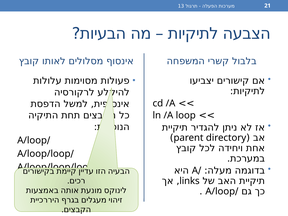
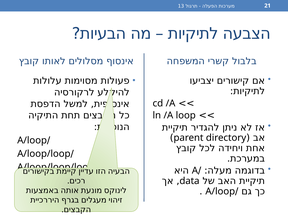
links: links -> data
